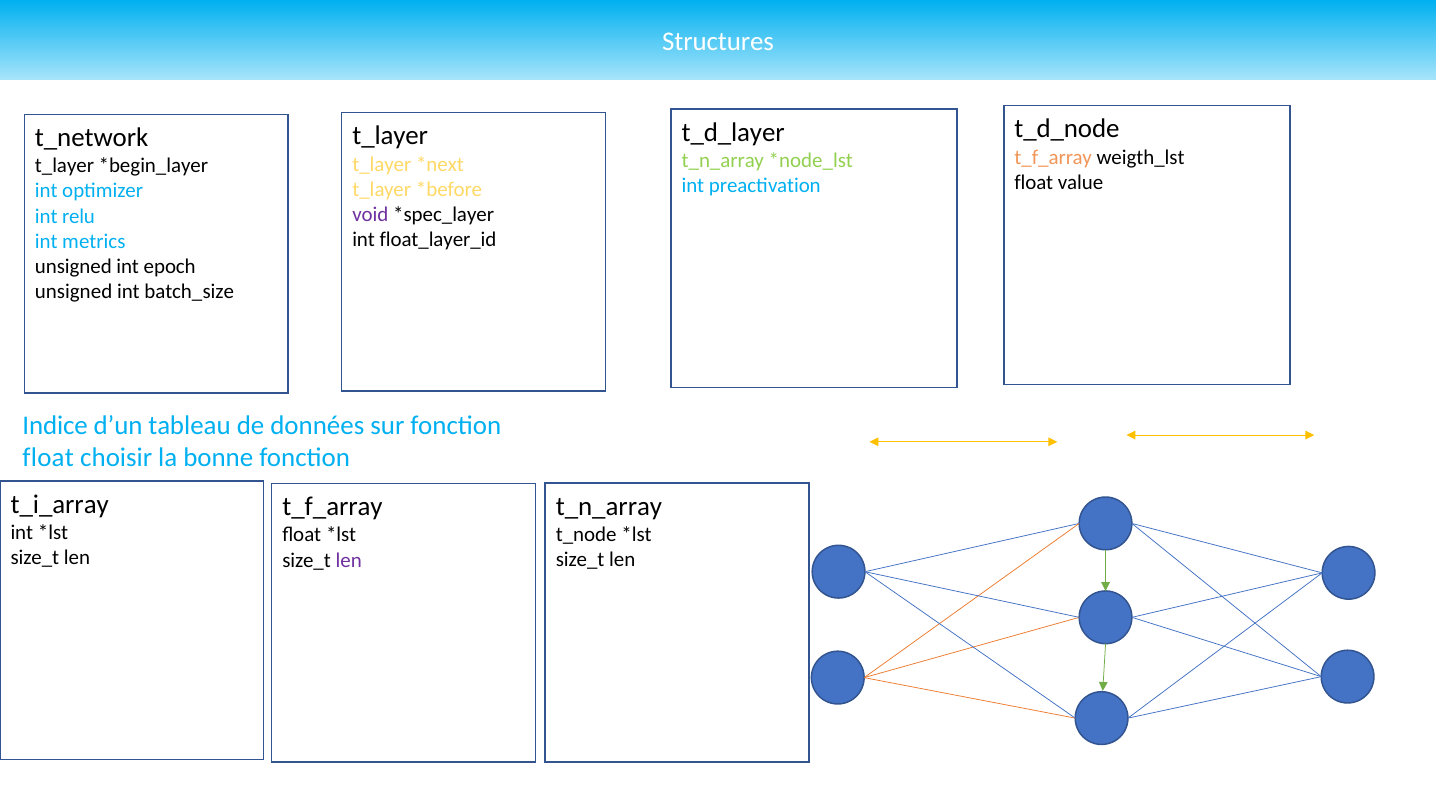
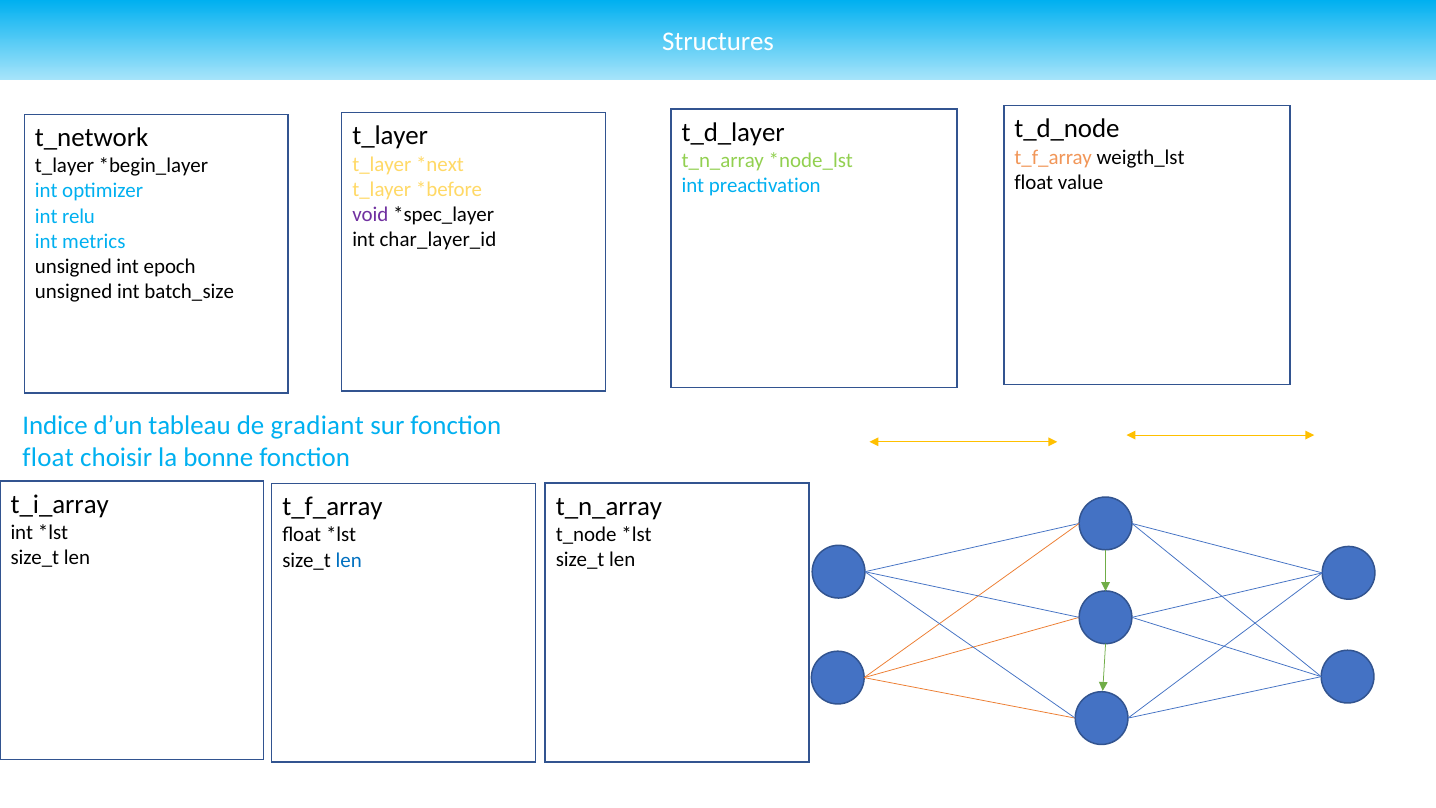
float_layer_id: float_layer_id -> char_layer_id
données: données -> gradiant
len at (349, 560) colour: purple -> blue
